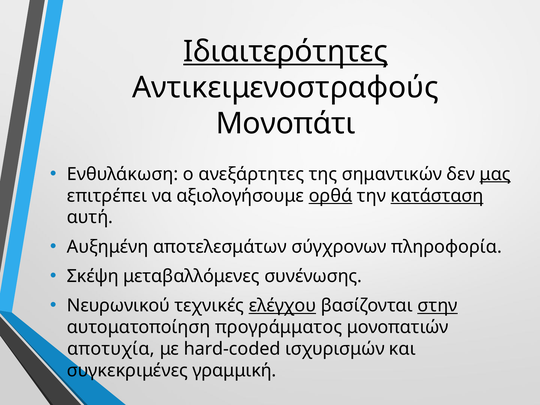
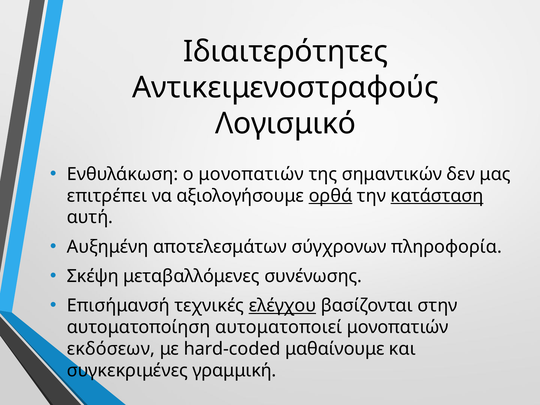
Ιδιαιτερότητες underline: present -> none
Μονοπάτι: Μονοπάτι -> Λογισμικό
ο ανεξάρτητες: ανεξάρτητες -> μονοπατιών
μας underline: present -> none
Νευρωνικού: Νευρωνικού -> Επισήμανσή
στην underline: present -> none
προγράμματος: προγράμματος -> αυτοματοποιεί
αποτυχία: αποτυχία -> εκδόσεων
ισχυρισμών: ισχυρισμών -> μαθαίνουμε
